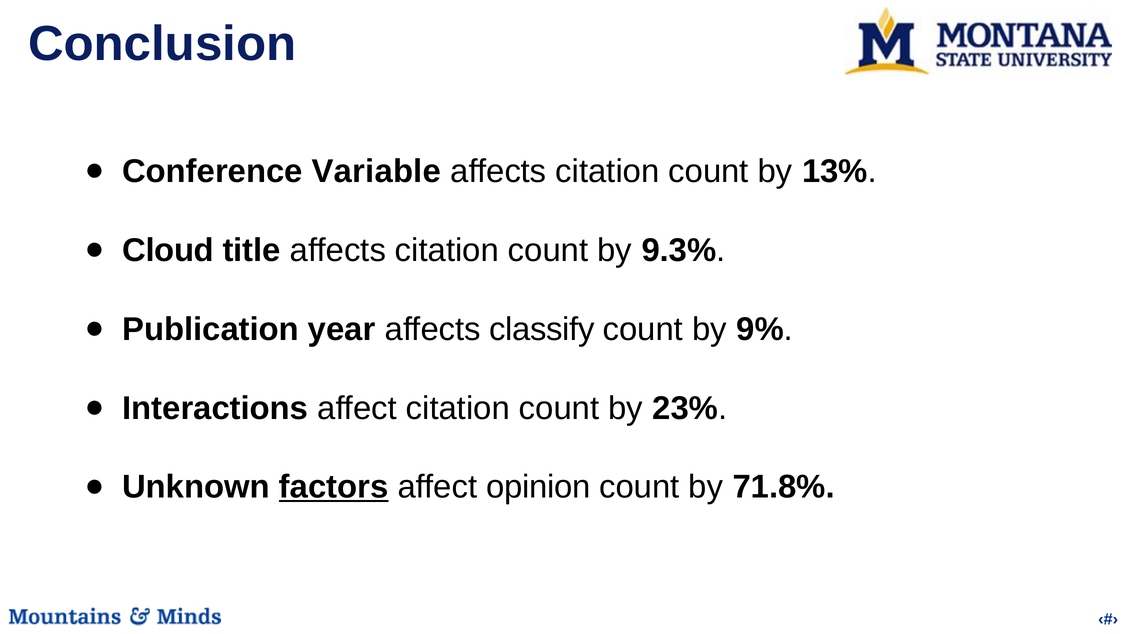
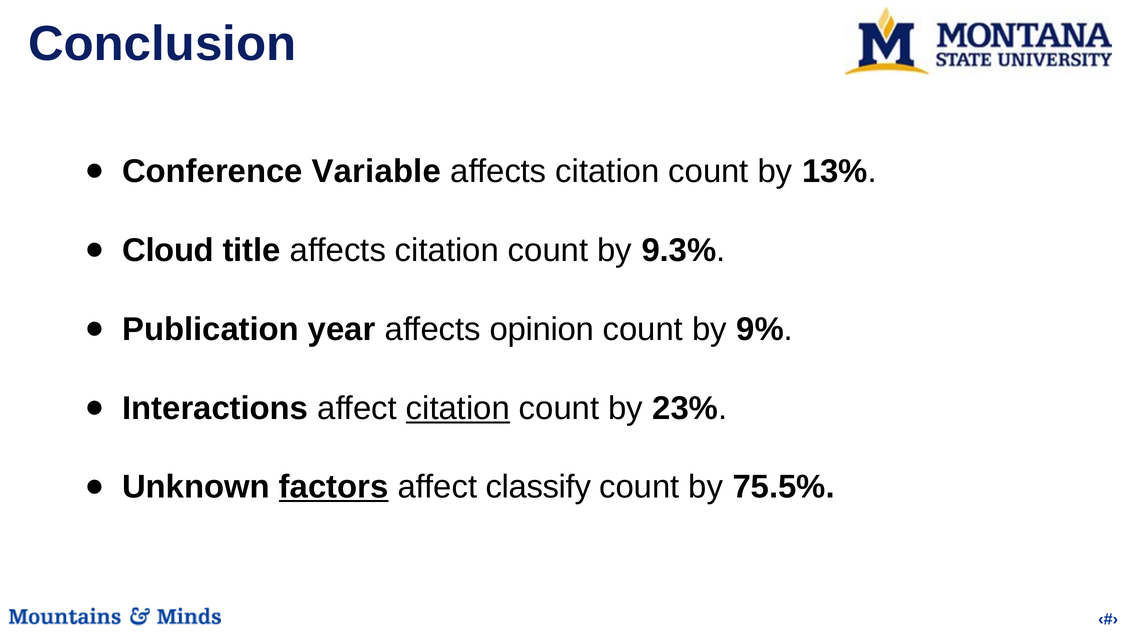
classify: classify -> opinion
citation at (458, 408) underline: none -> present
opinion: opinion -> classify
71.8%: 71.8% -> 75.5%
